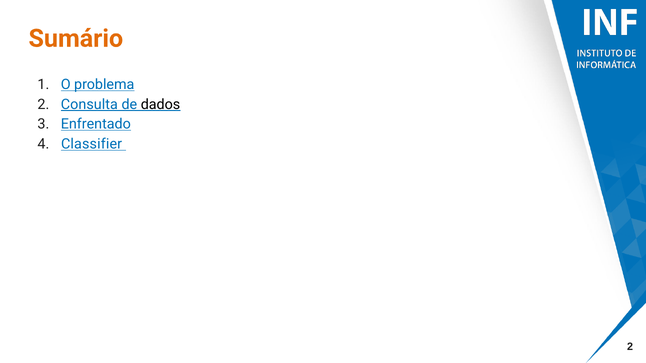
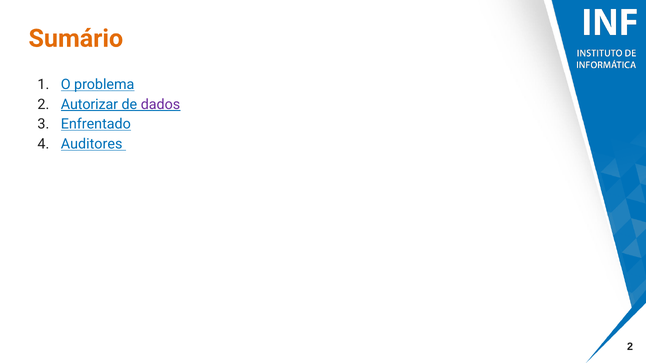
Consulta: Consulta -> Autorizar
dados colour: black -> purple
Classifier: Classifier -> Auditores
